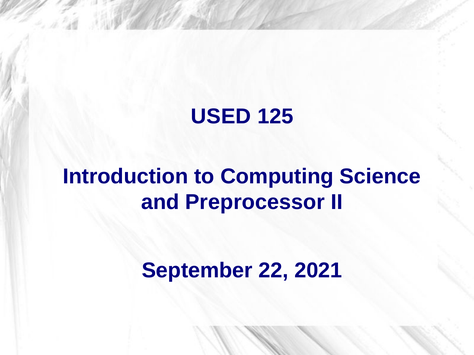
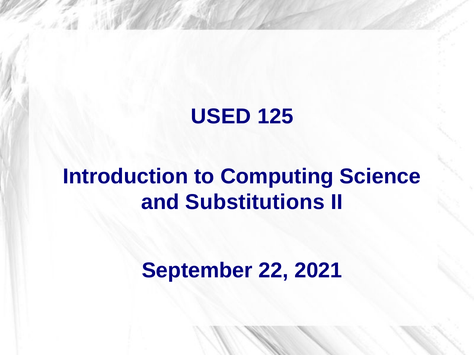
Preprocessor: Preprocessor -> Substitutions
